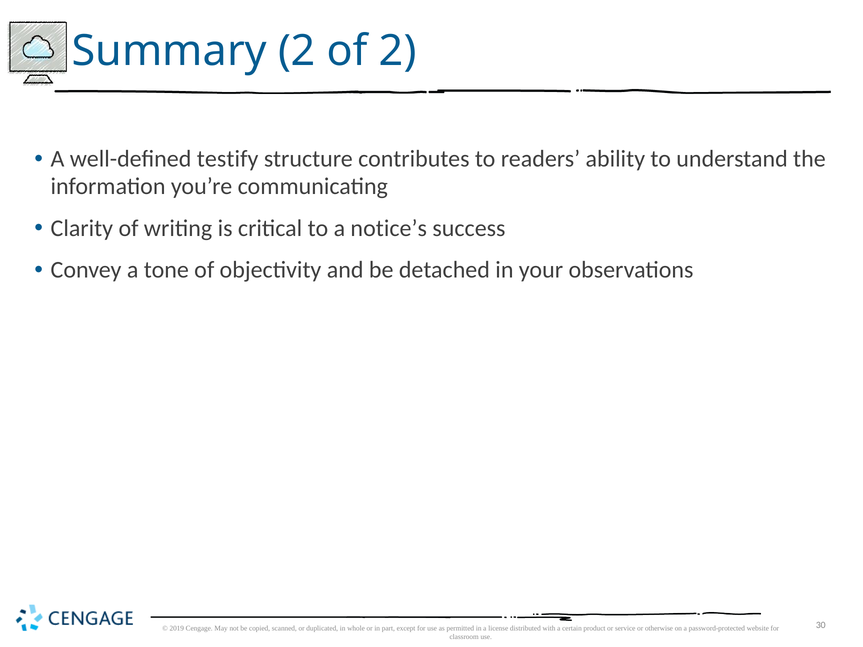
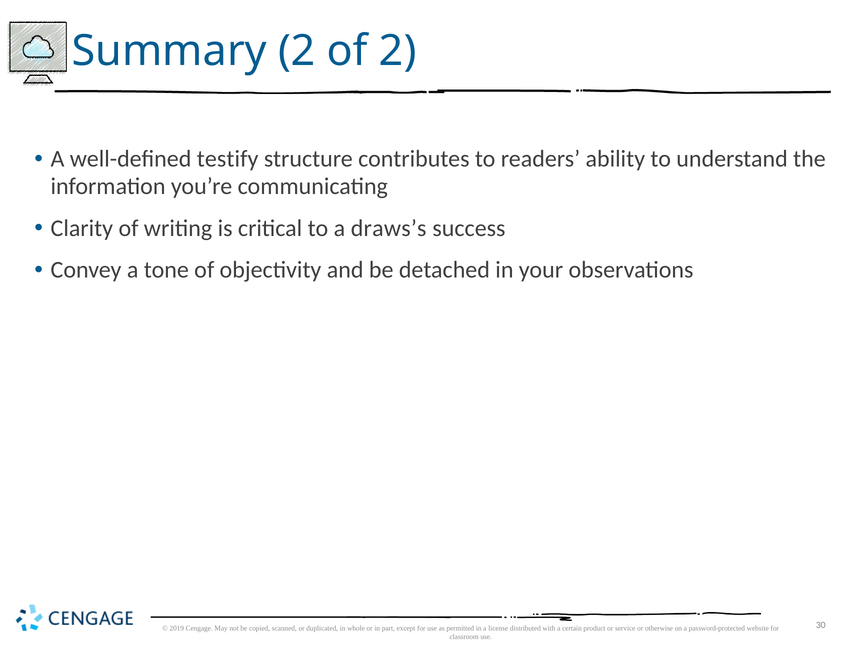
notice’s: notice’s -> draws’s
